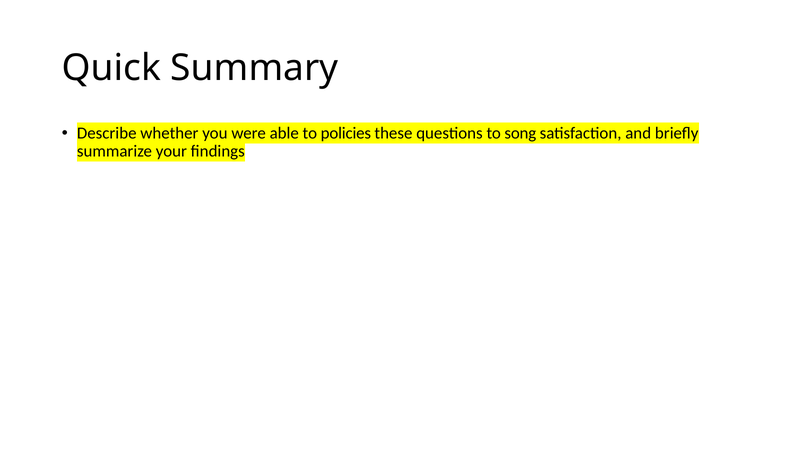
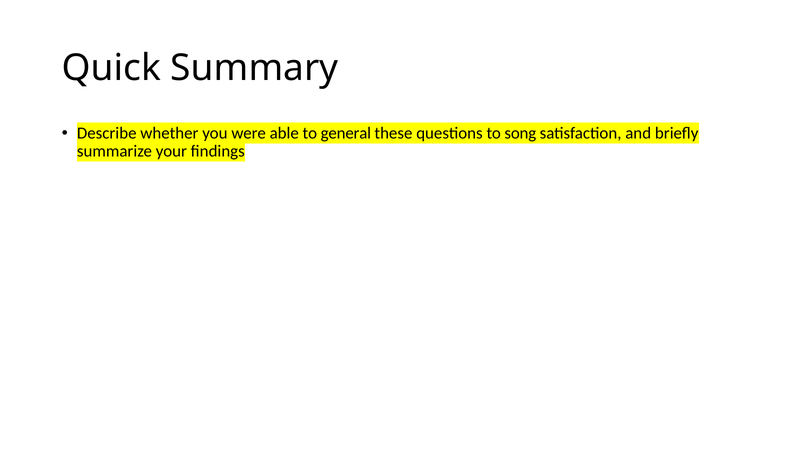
policies: policies -> general
